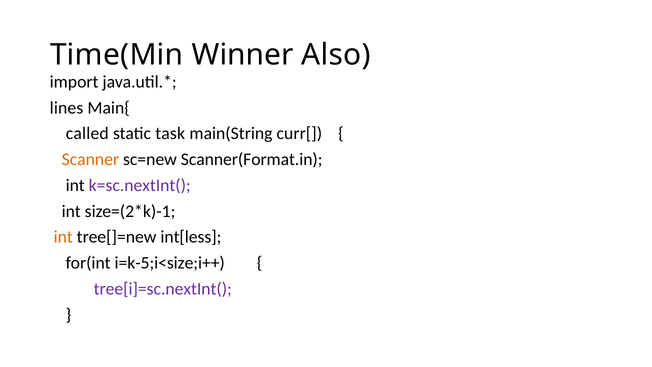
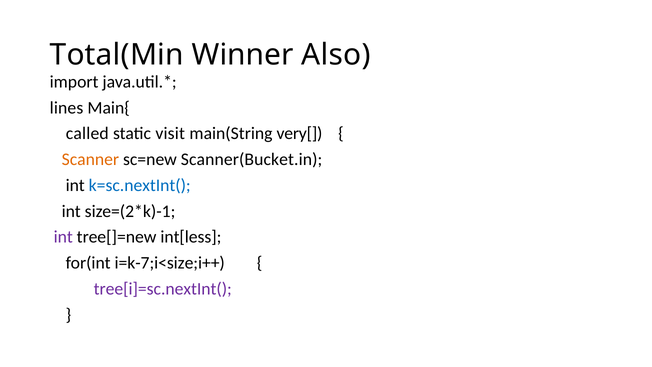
Time(Min: Time(Min -> Total(Min
task: task -> visit
curr[: curr[ -> very[
Scanner(Format.in: Scanner(Format.in -> Scanner(Bucket.in
k=sc.nextInt( colour: purple -> blue
int at (63, 237) colour: orange -> purple
i=k-5;i<size;i++: i=k-5;i<size;i++ -> i=k-7;i<size;i++
